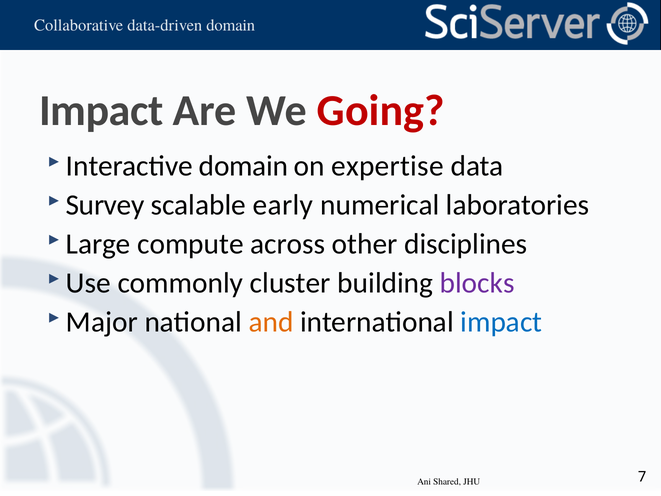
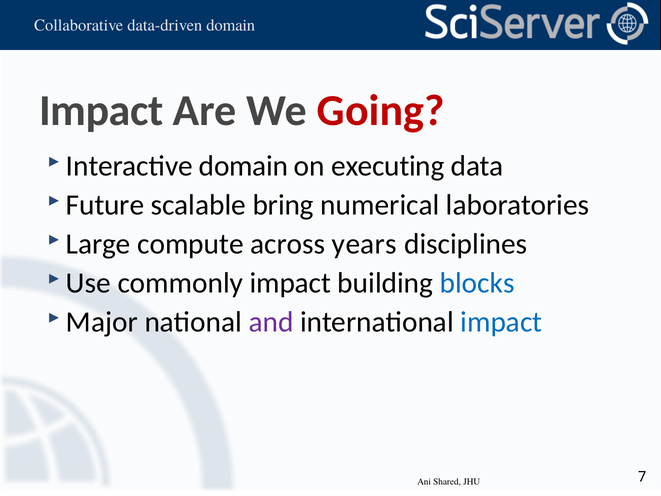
expertise: expertise -> executing
Survey: Survey -> Future
early: early -> bring
other: other -> years
commonly cluster: cluster -> impact
blocks colour: purple -> blue
and colour: orange -> purple
